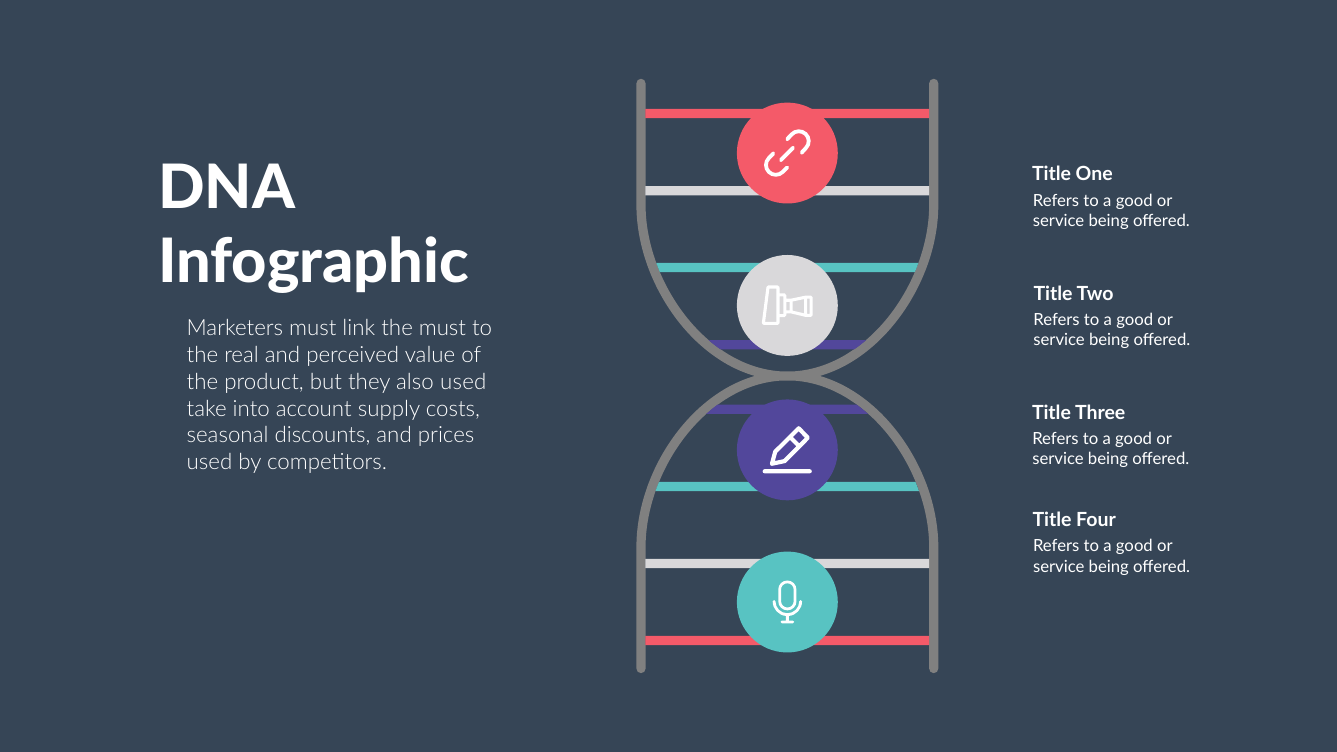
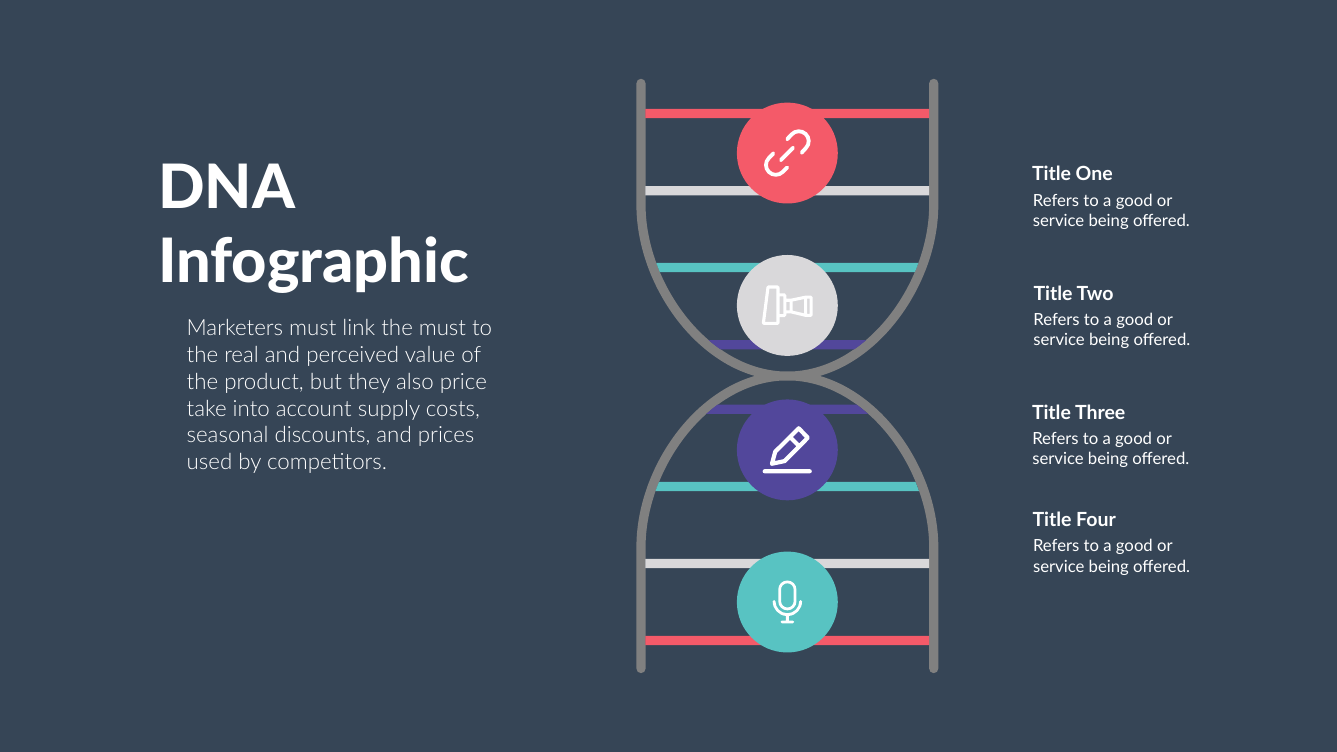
also used: used -> price
